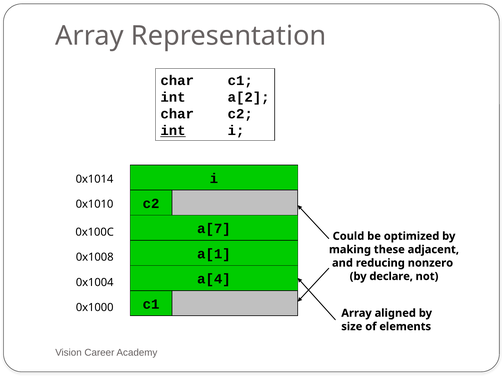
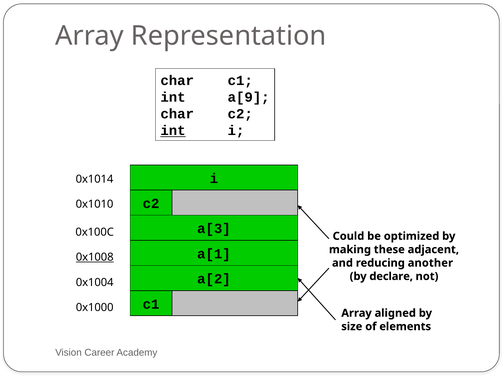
a[2: a[2 -> a[9
a[7: a[7 -> a[3
0x1008 underline: none -> present
nonzero: nonzero -> another
a[4: a[4 -> a[2
